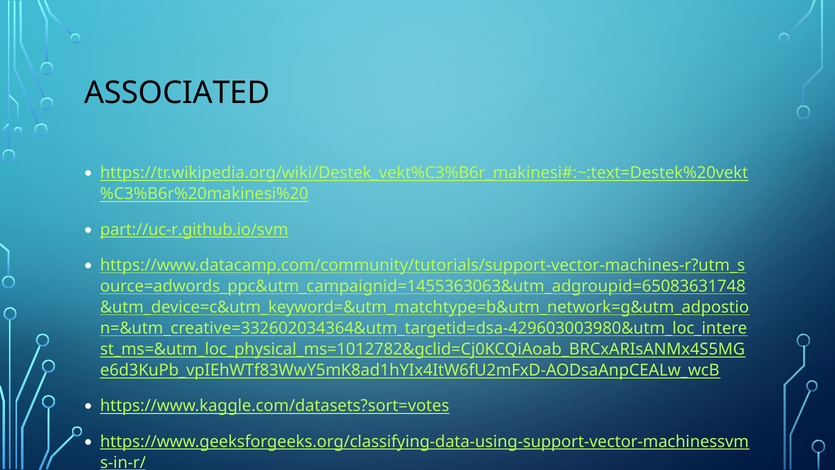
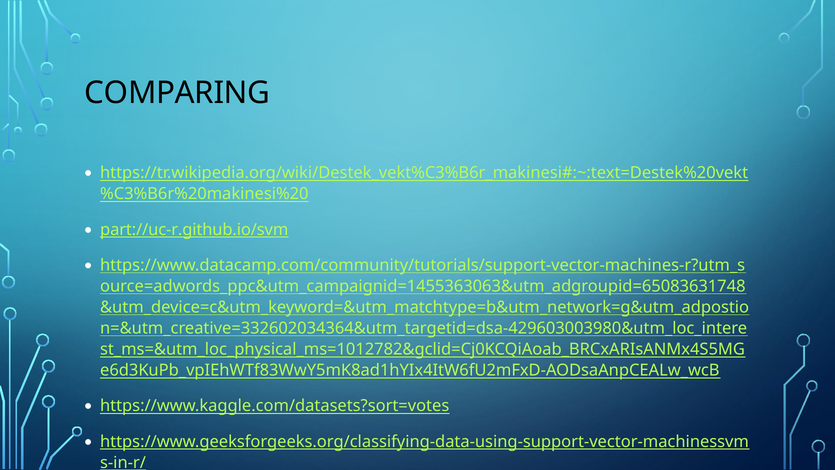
ASSOCIATED: ASSOCIATED -> COMPARING
